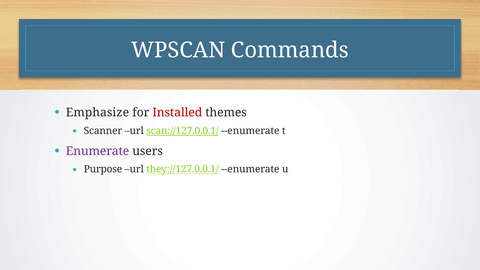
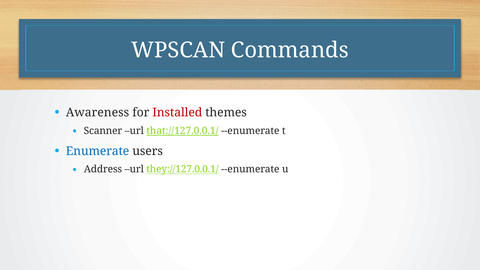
Emphasize: Emphasize -> Awareness
scan://127.0.0.1/: scan://127.0.0.1/ -> that://127.0.0.1/
Enumerate colour: purple -> blue
Purpose: Purpose -> Address
